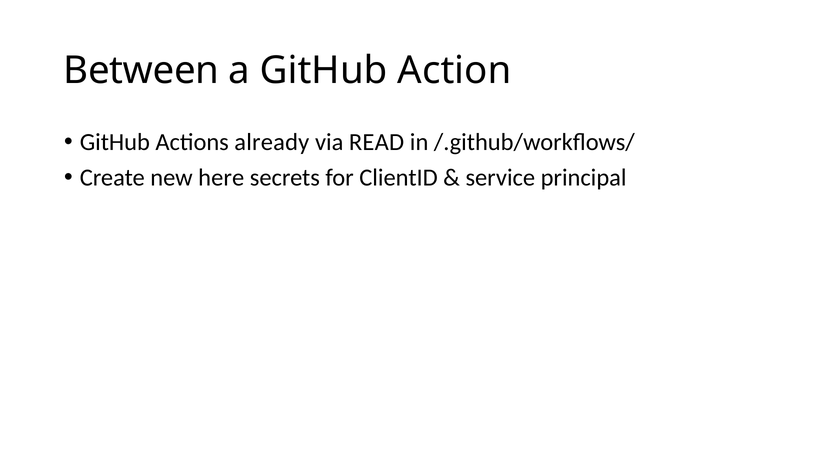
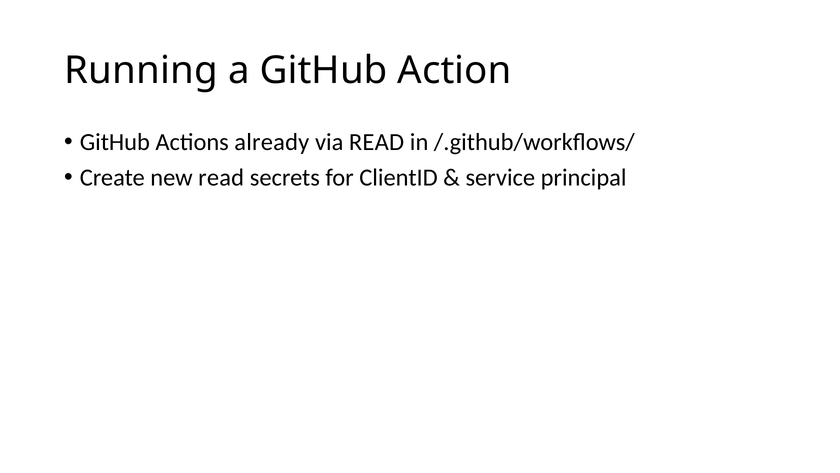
Between: Between -> Running
new here: here -> read
